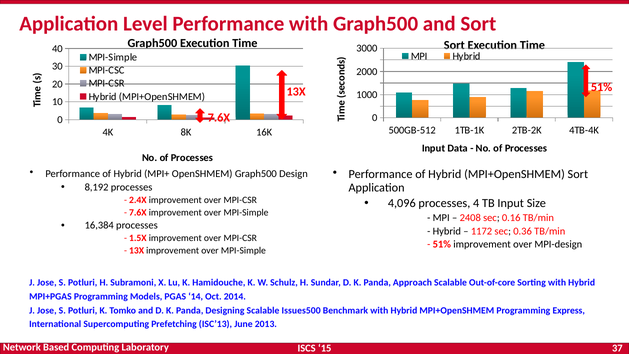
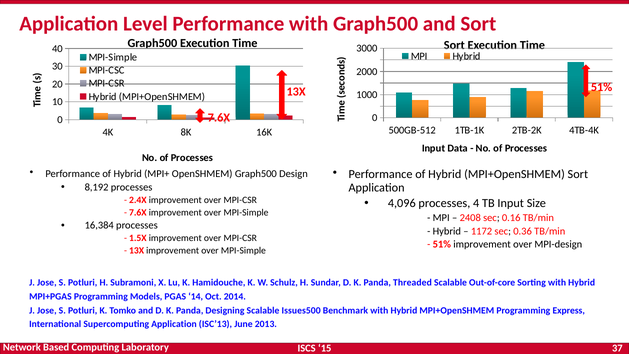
Approach: Approach -> Threaded
Supercomputing Prefetching: Prefetching -> Application
